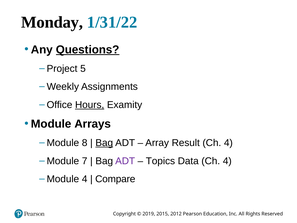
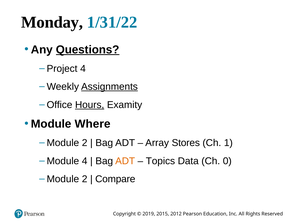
Project 5: 5 -> 4
Assignments underline: none -> present
Arrays: Arrays -> Where
8 at (85, 143): 8 -> 2
Bag at (104, 143) underline: present -> none
Result: Result -> Stores
4 at (228, 143): 4 -> 1
Module 7: 7 -> 4
ADT at (125, 161) colour: purple -> orange
Data Ch 4: 4 -> 0
4 at (85, 179): 4 -> 2
